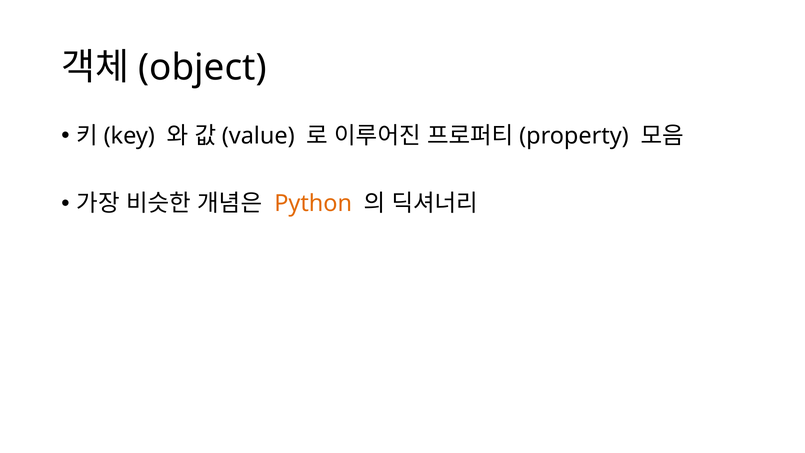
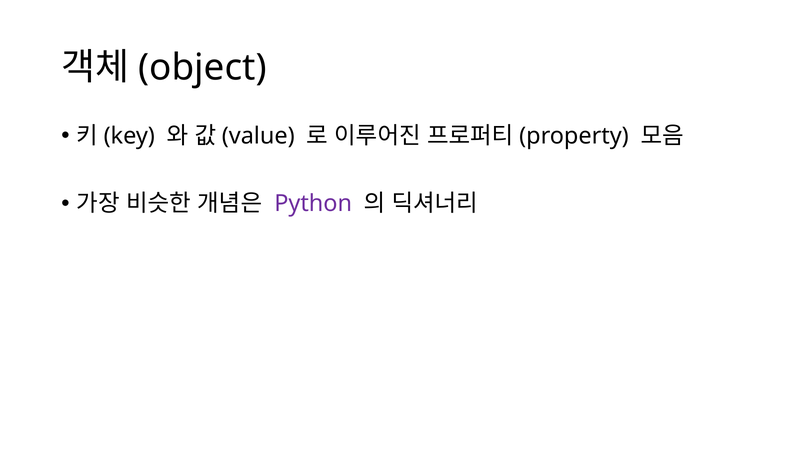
Python colour: orange -> purple
